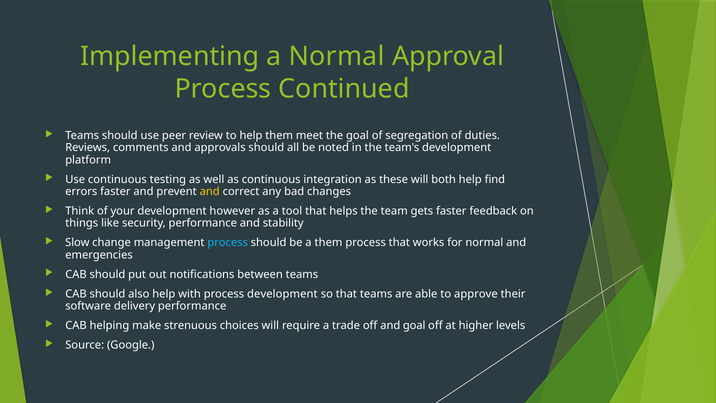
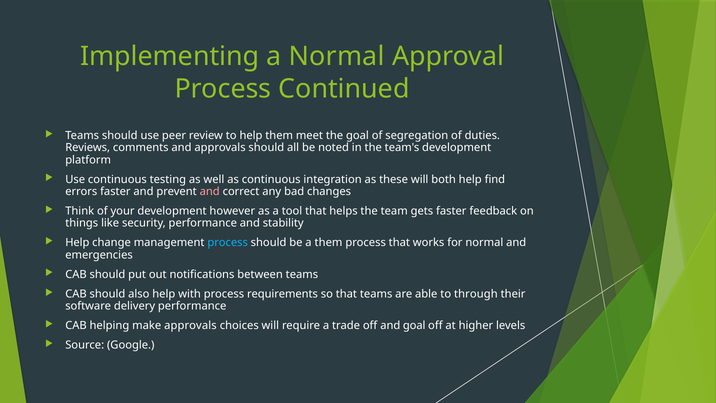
and at (210, 191) colour: yellow -> pink
Slow at (77, 243): Slow -> Help
process development: development -> requirements
approve: approve -> through
make strenuous: strenuous -> approvals
